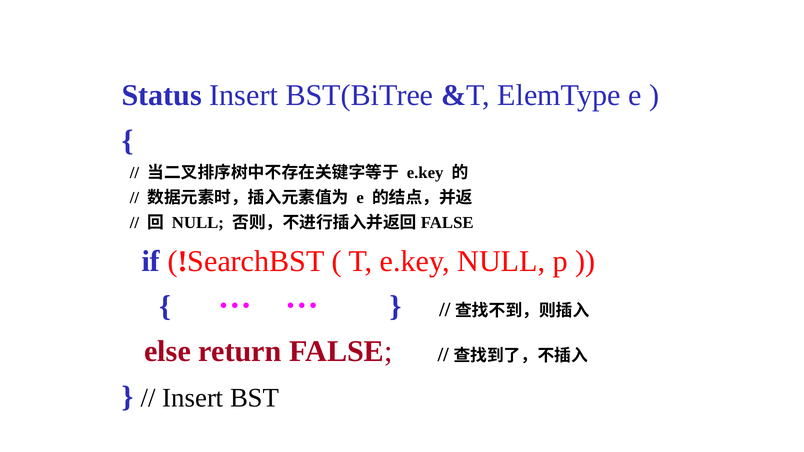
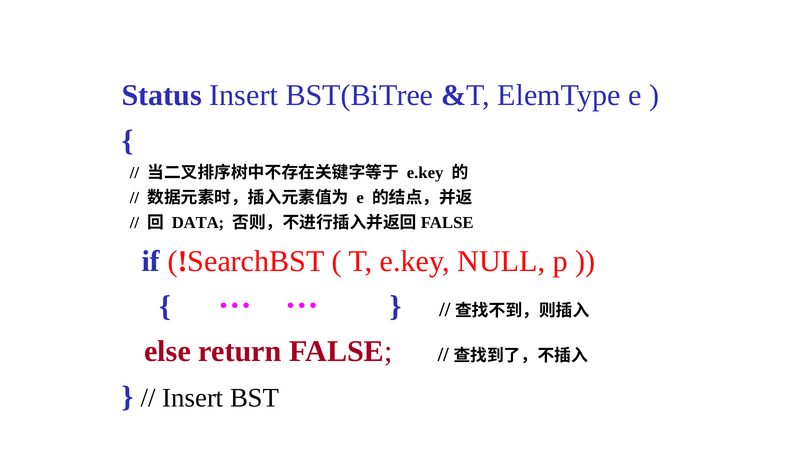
NULL at (198, 223): NULL -> DATA
